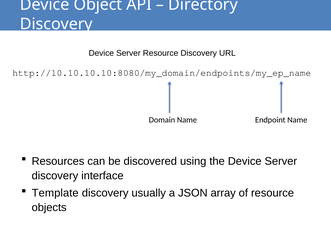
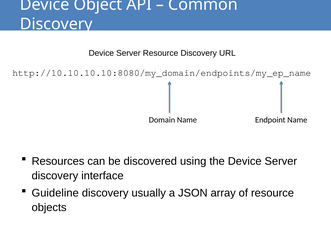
Directory: Directory -> Common
Template: Template -> Guideline
